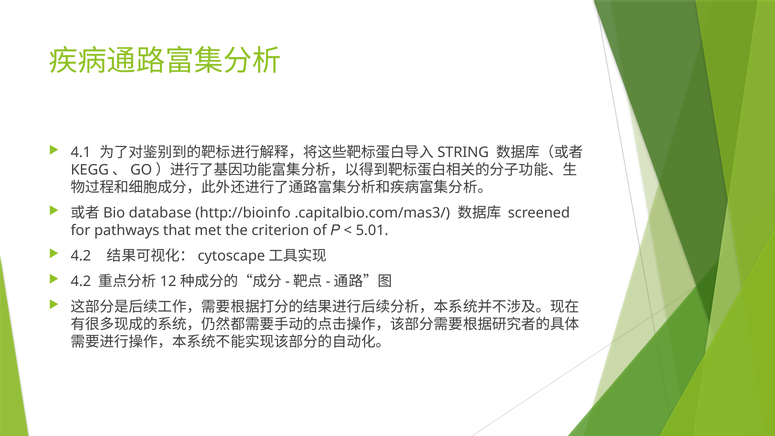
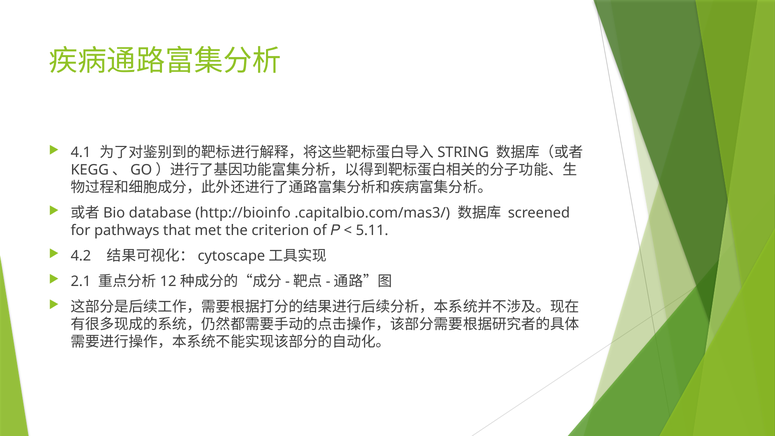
5.01: 5.01 -> 5.11
4.2 at (81, 281): 4.2 -> 2.1
